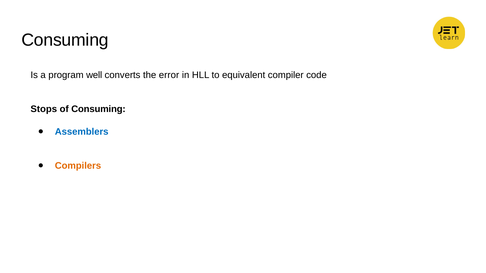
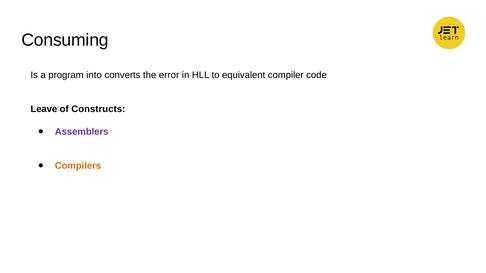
well: well -> into
Stops: Stops -> Leave
of Consuming: Consuming -> Constructs
Assemblers colour: blue -> purple
